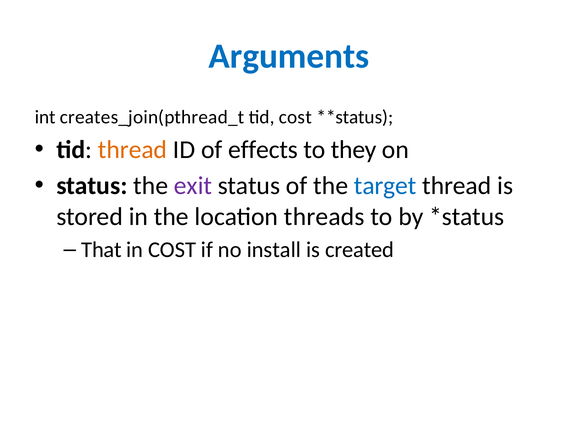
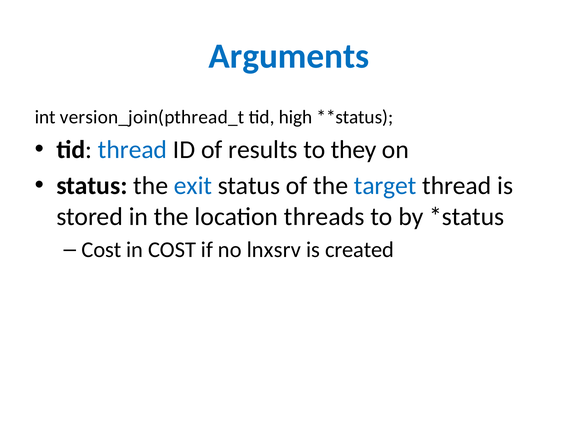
creates_join(pthread_t: creates_join(pthread_t -> version_join(pthread_t
tid cost: cost -> high
thread at (132, 150) colour: orange -> blue
effects: effects -> results
exit colour: purple -> blue
That at (101, 250): That -> Cost
install: install -> lnxsrv
